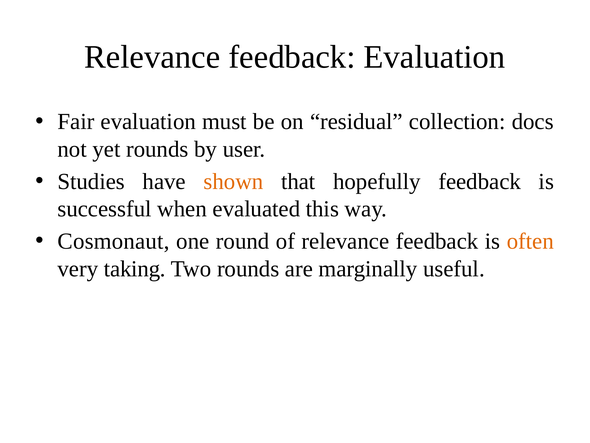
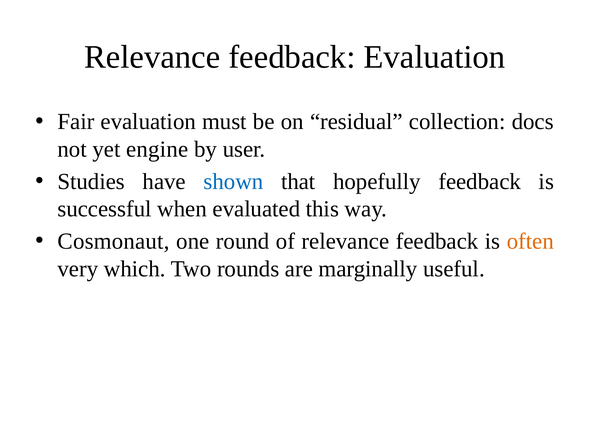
yet rounds: rounds -> engine
shown colour: orange -> blue
taking: taking -> which
